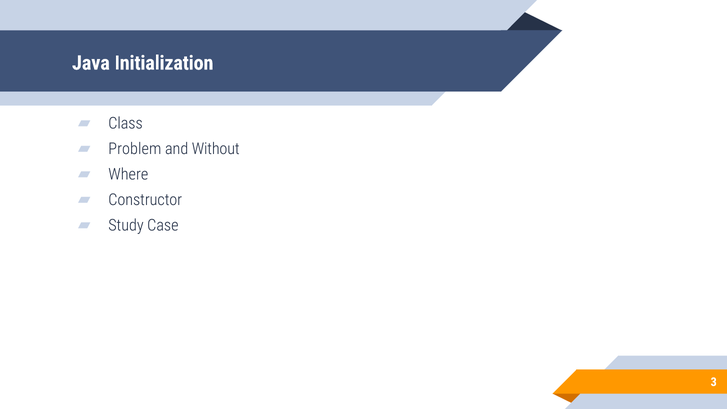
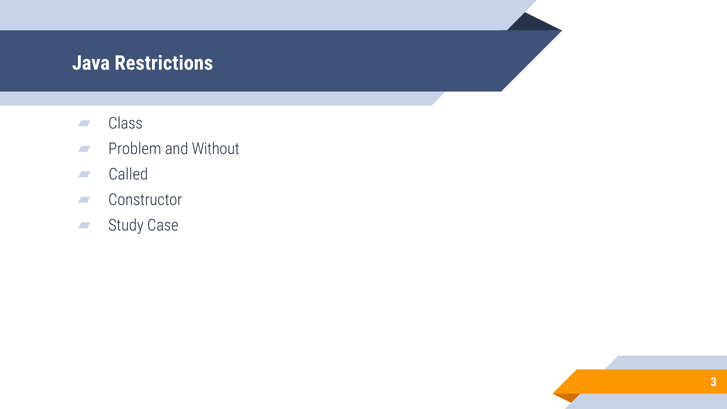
Initialization: Initialization -> Restrictions
Where: Where -> Called
